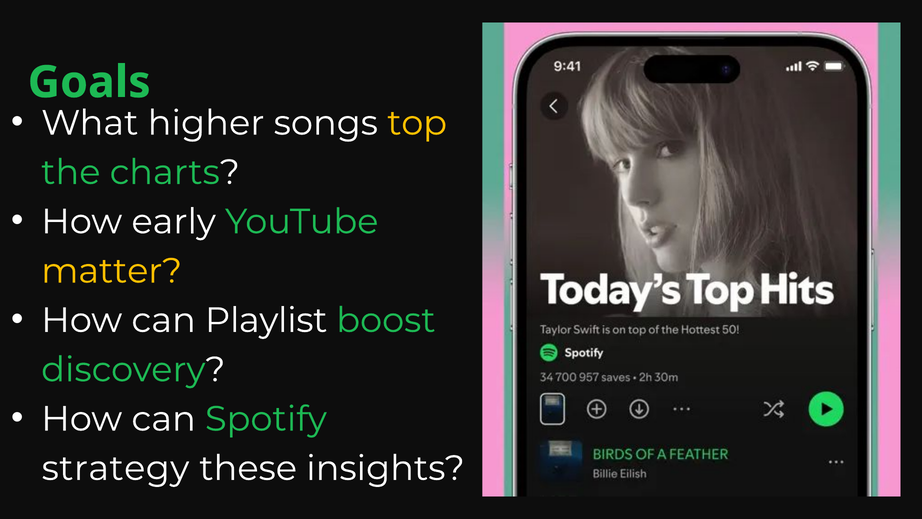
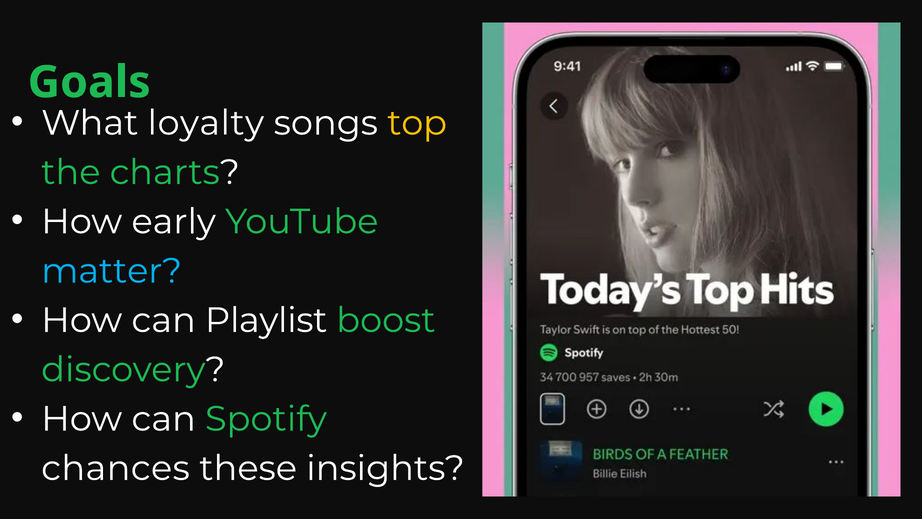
higher: higher -> loyalty
matter colour: yellow -> light blue
strategy: strategy -> chances
